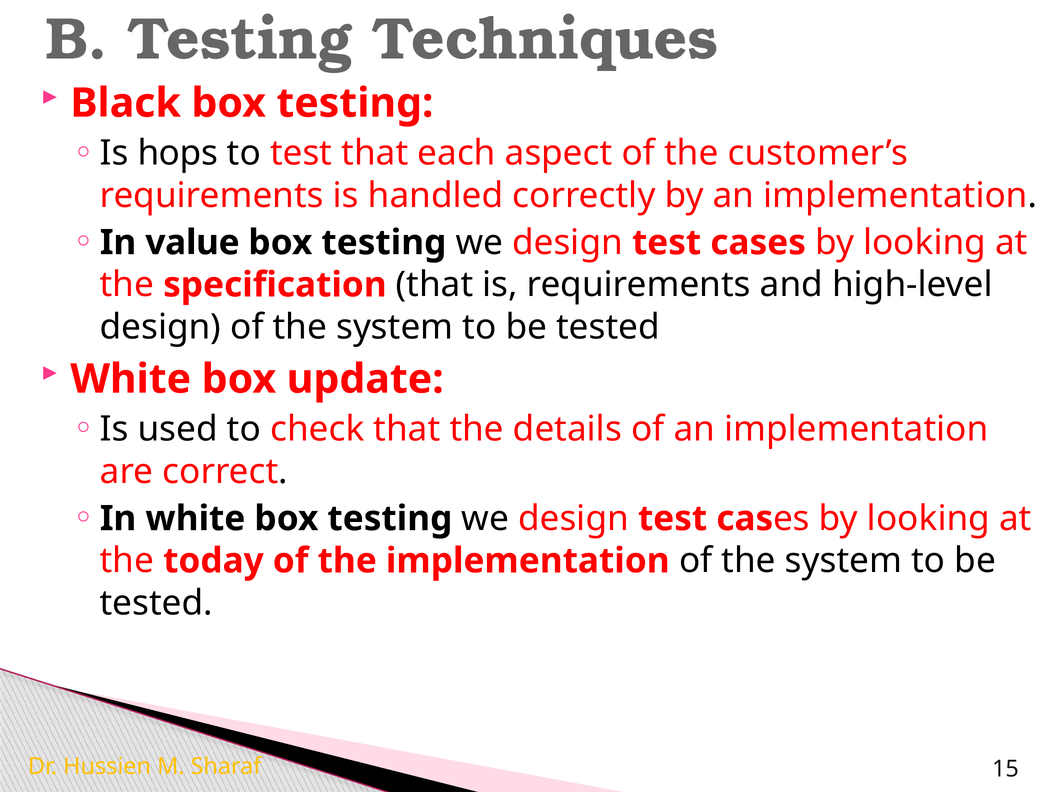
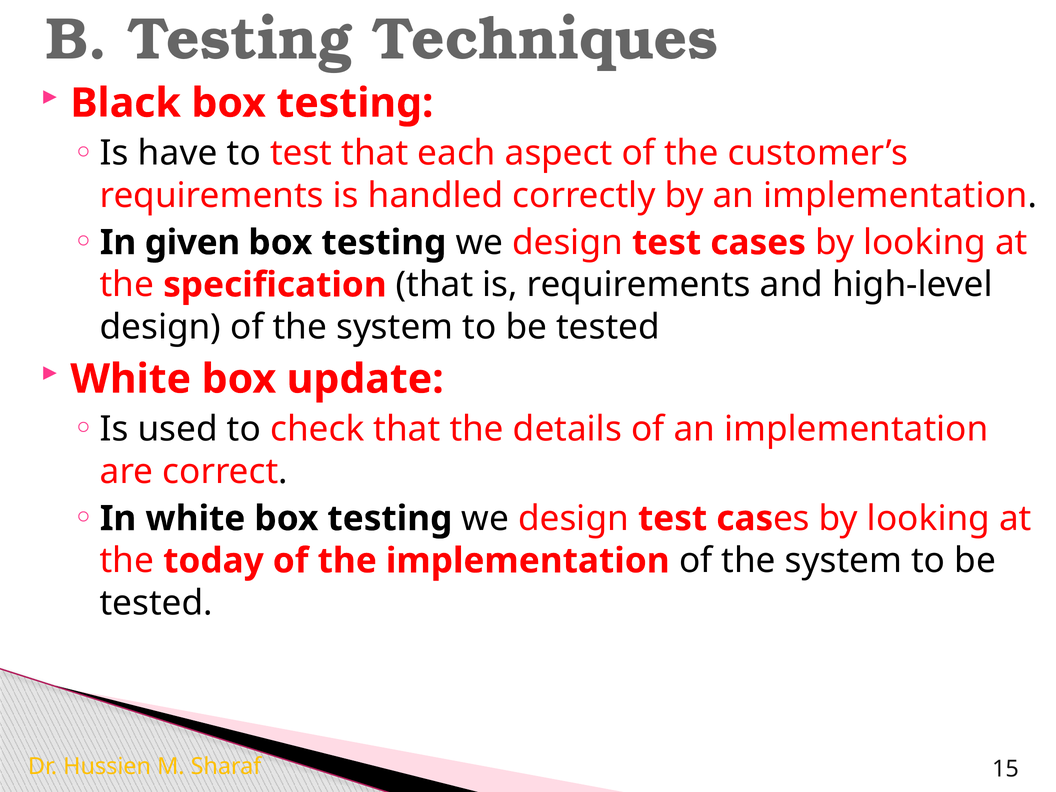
hops: hops -> have
value: value -> given
